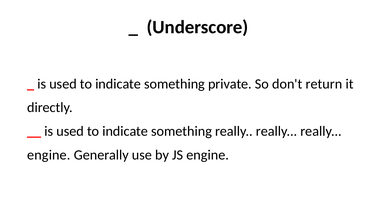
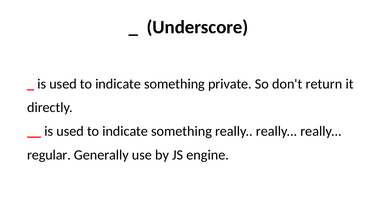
engine at (49, 156): engine -> regular
